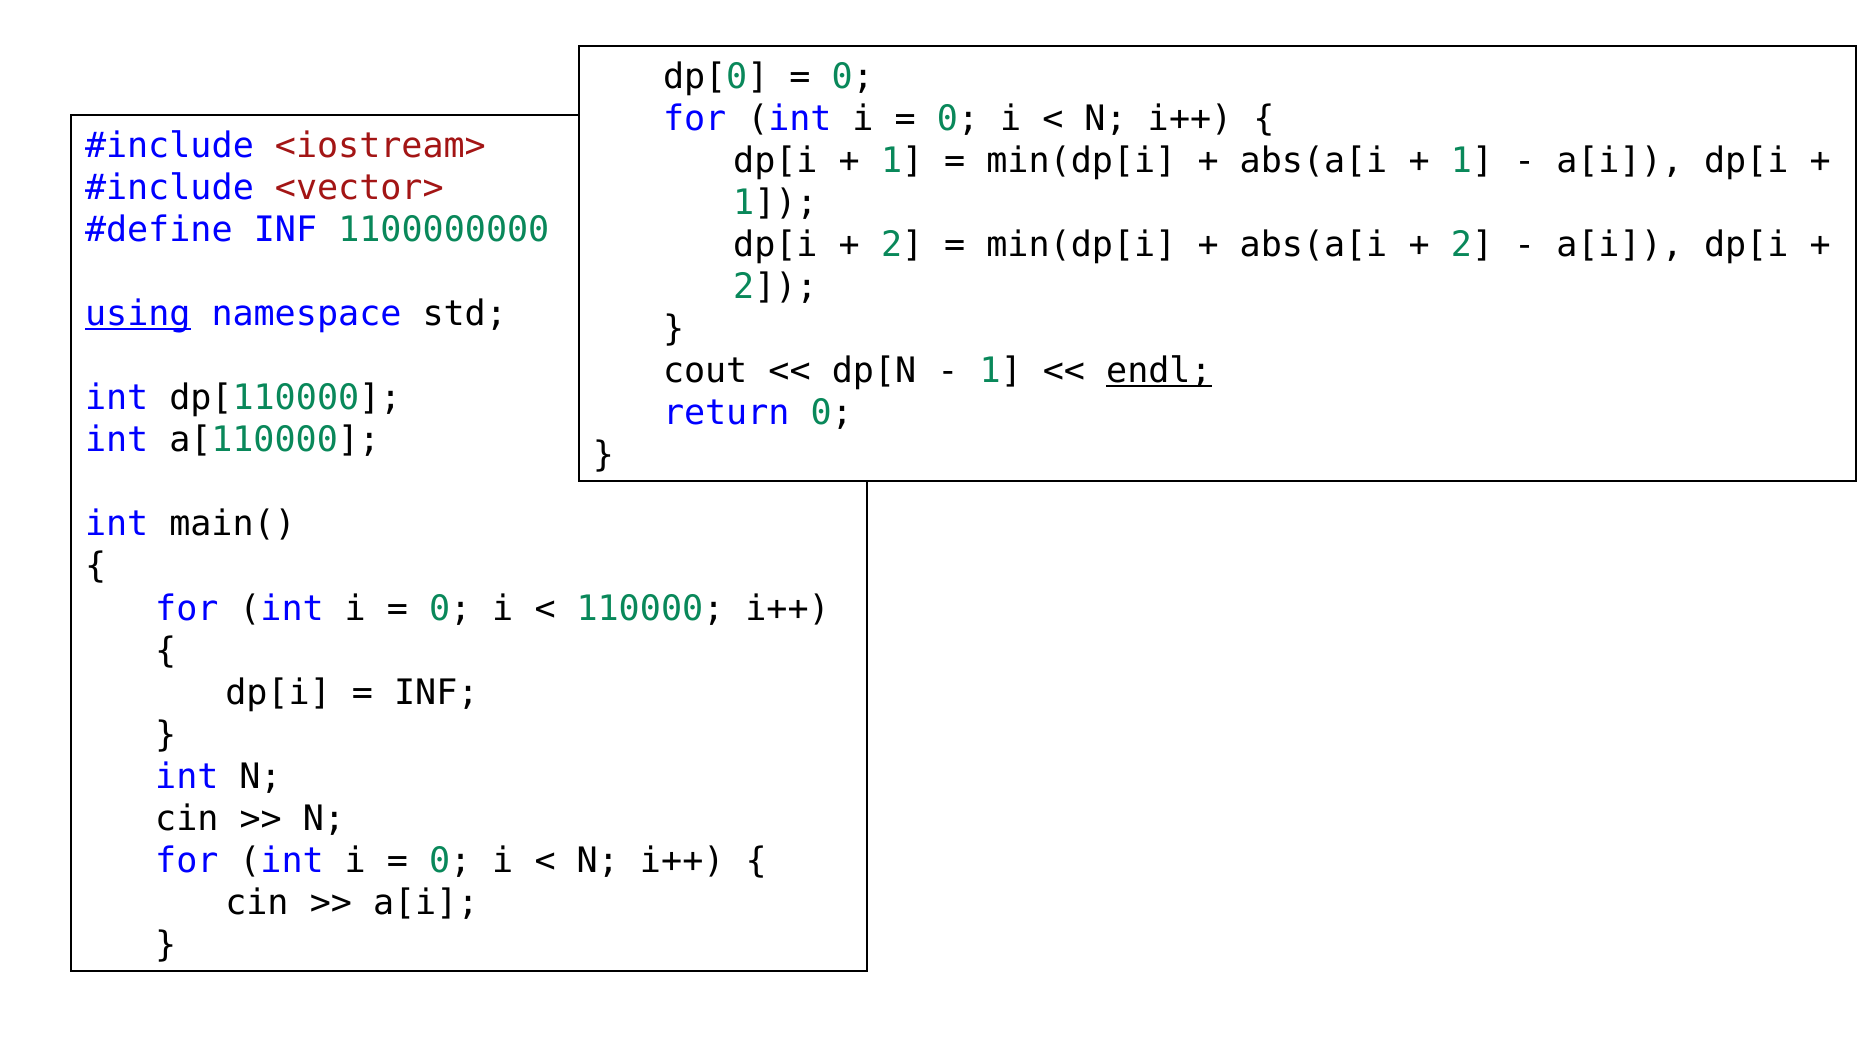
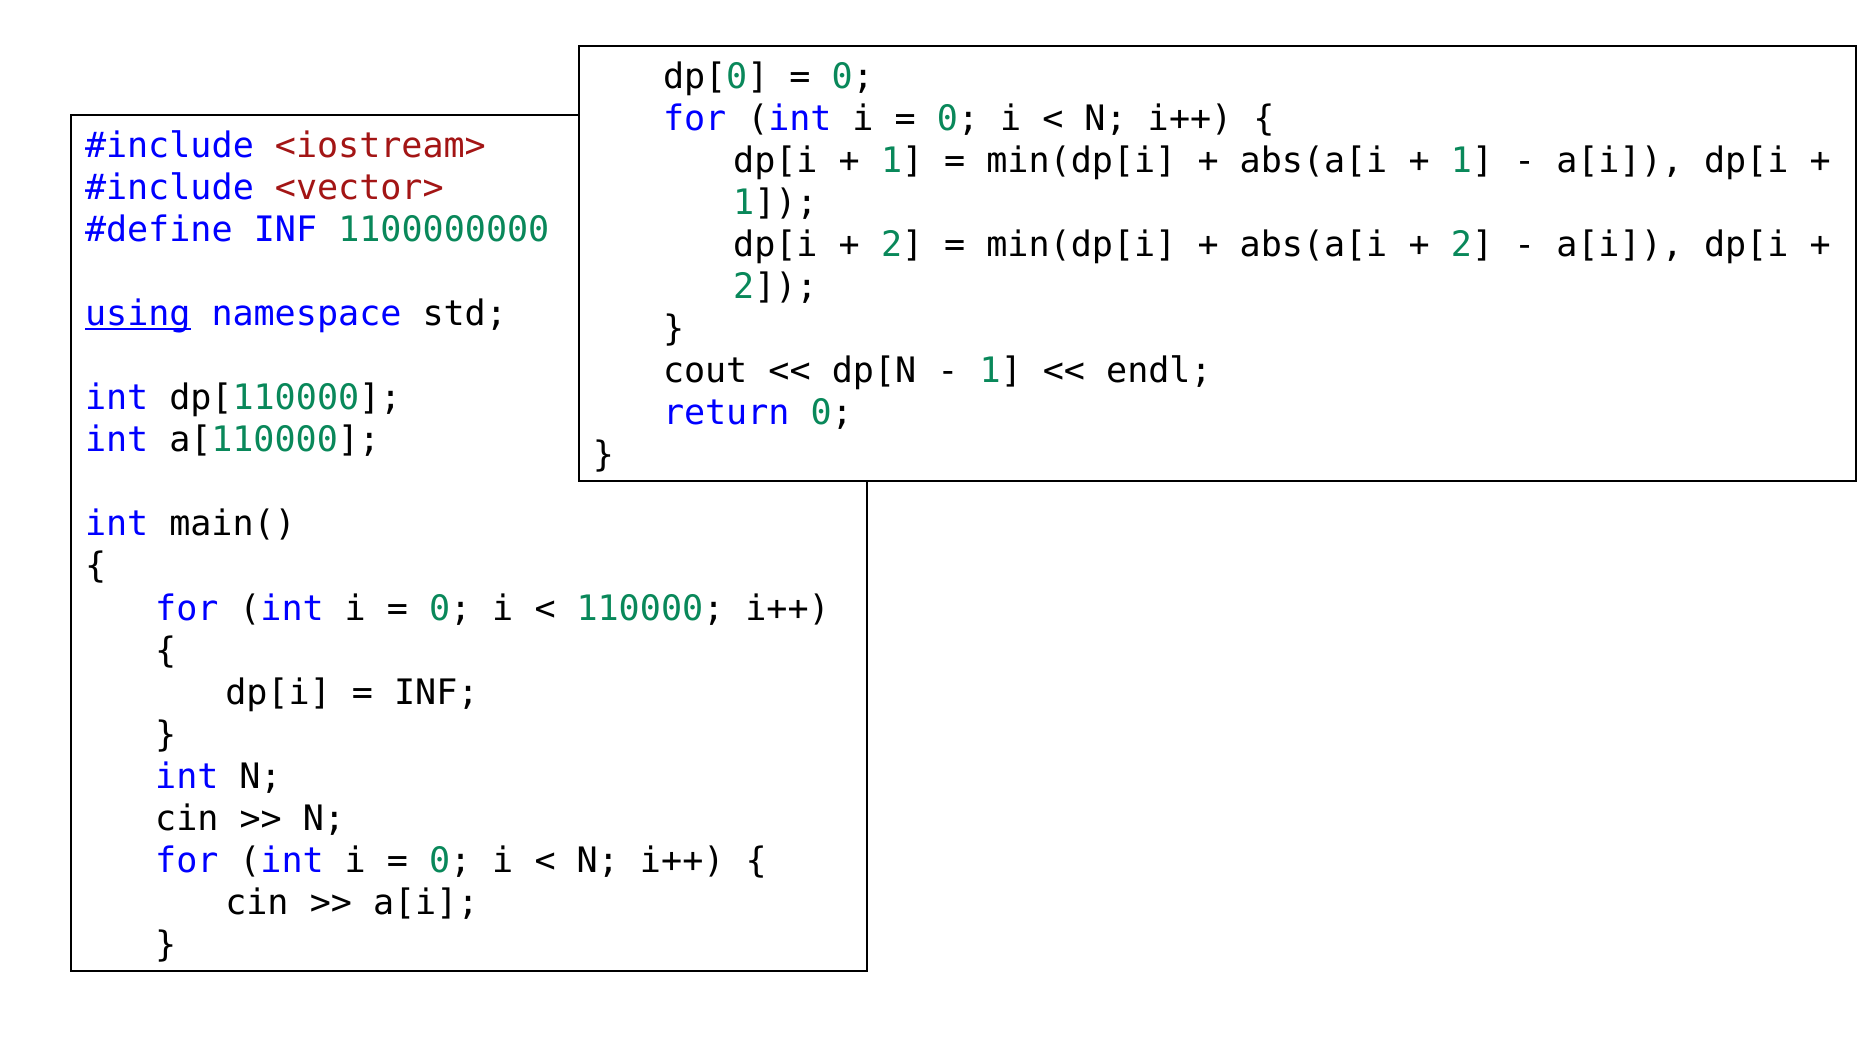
endl underline: present -> none
